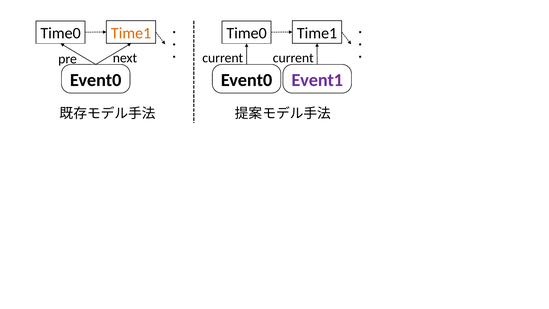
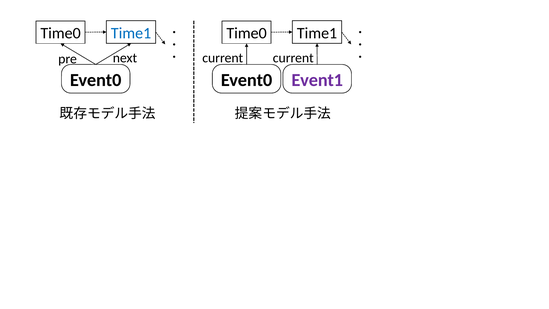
Time1 at (131, 33) colour: orange -> blue
